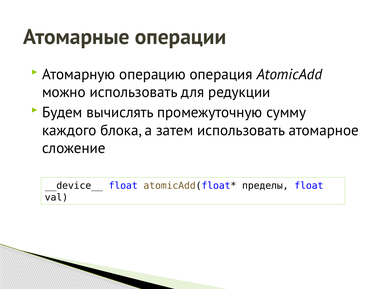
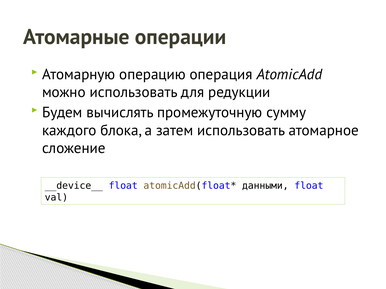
пределы: пределы -> данными
